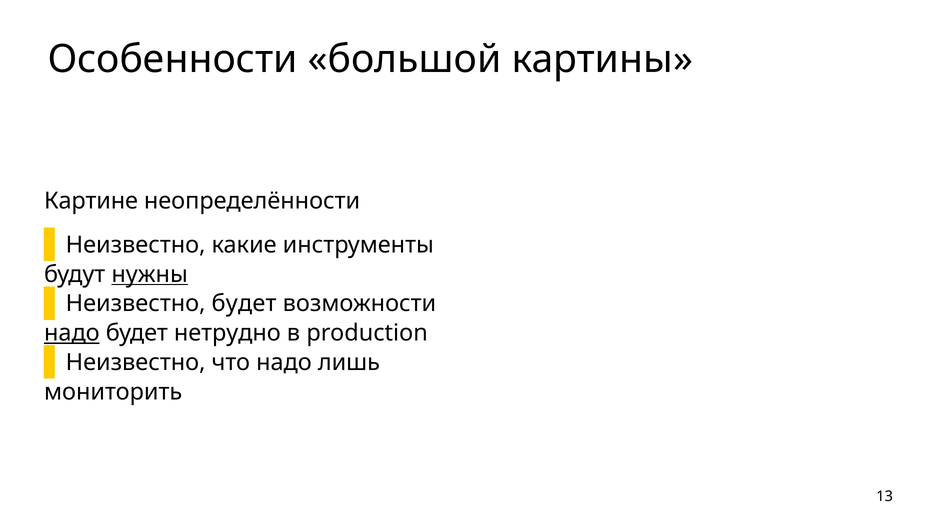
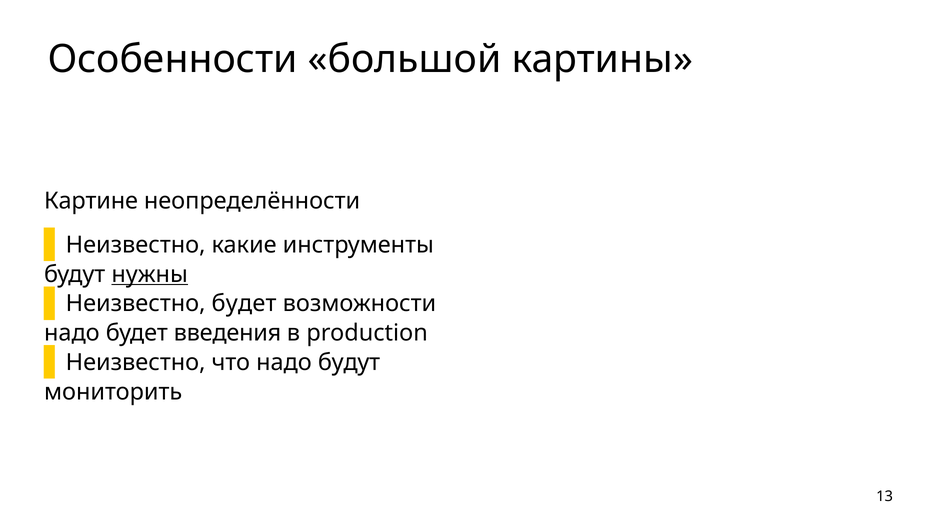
надо at (72, 333) underline: present -> none
нетрудно: нетрудно -> введения
надо лишь: лишь -> будут
